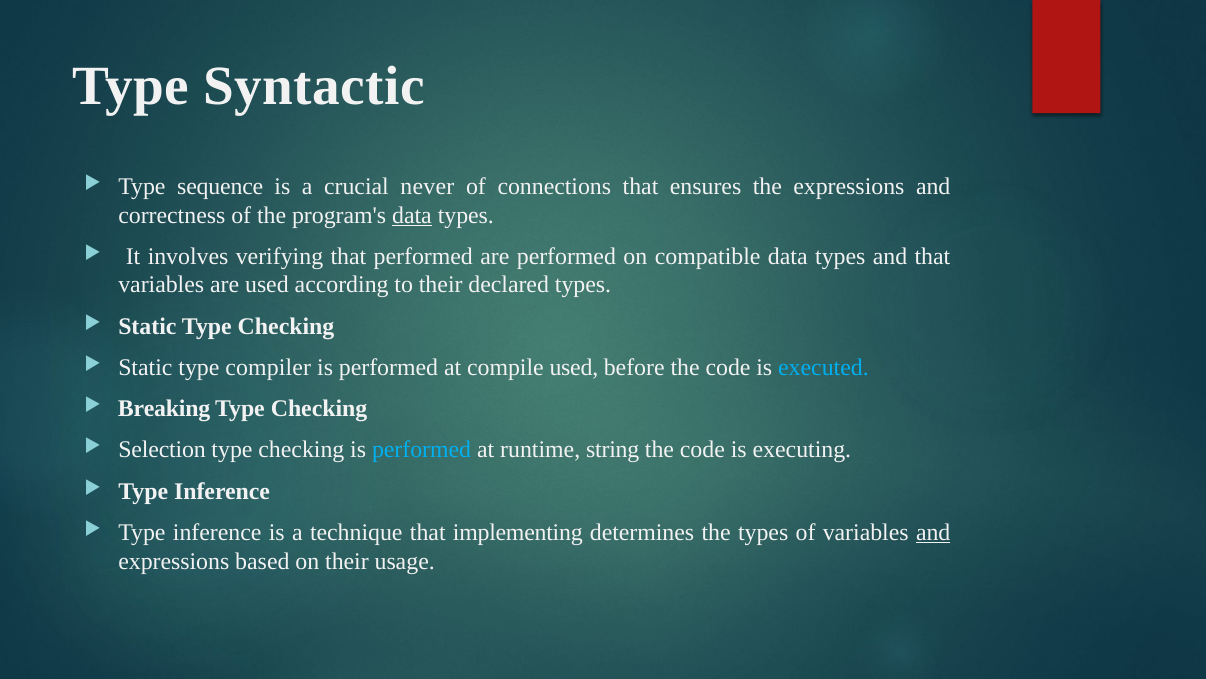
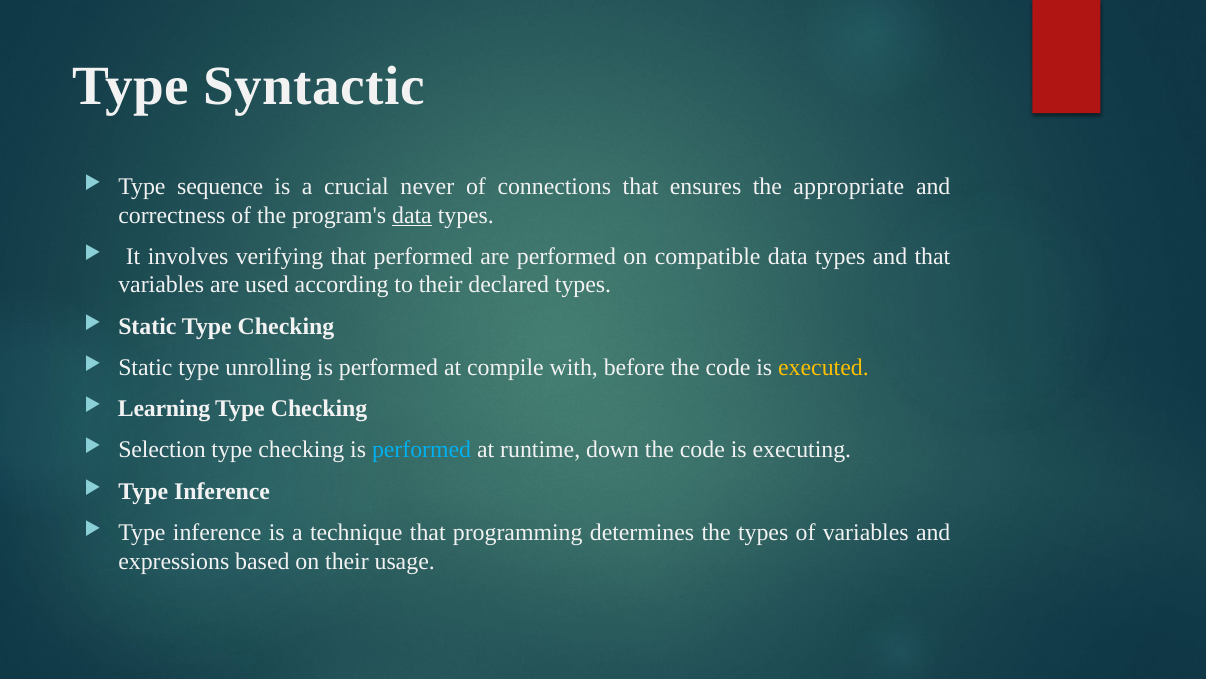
the expressions: expressions -> appropriate
compiler: compiler -> unrolling
compile used: used -> with
executed colour: light blue -> yellow
Breaking: Breaking -> Learning
string: string -> down
implementing: implementing -> programming
and at (933, 532) underline: present -> none
